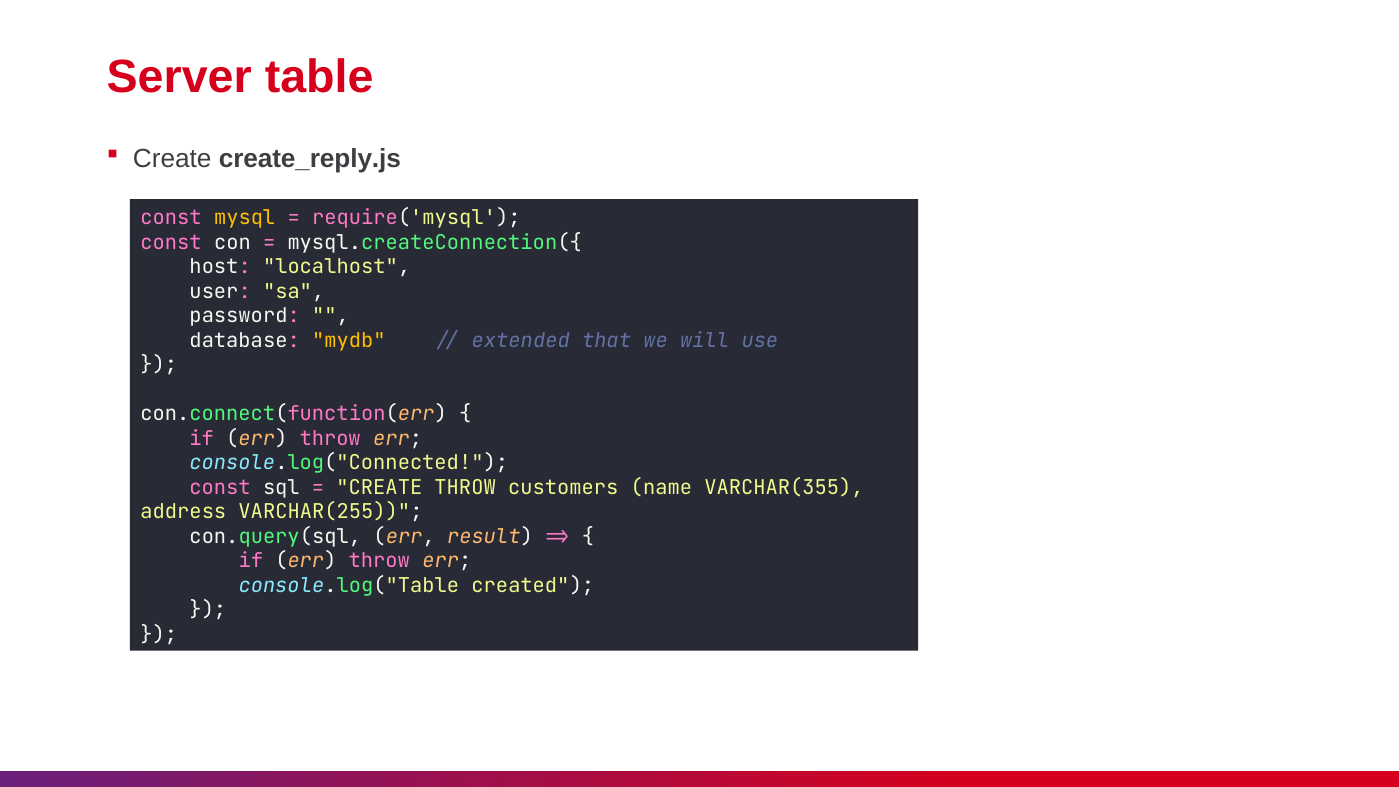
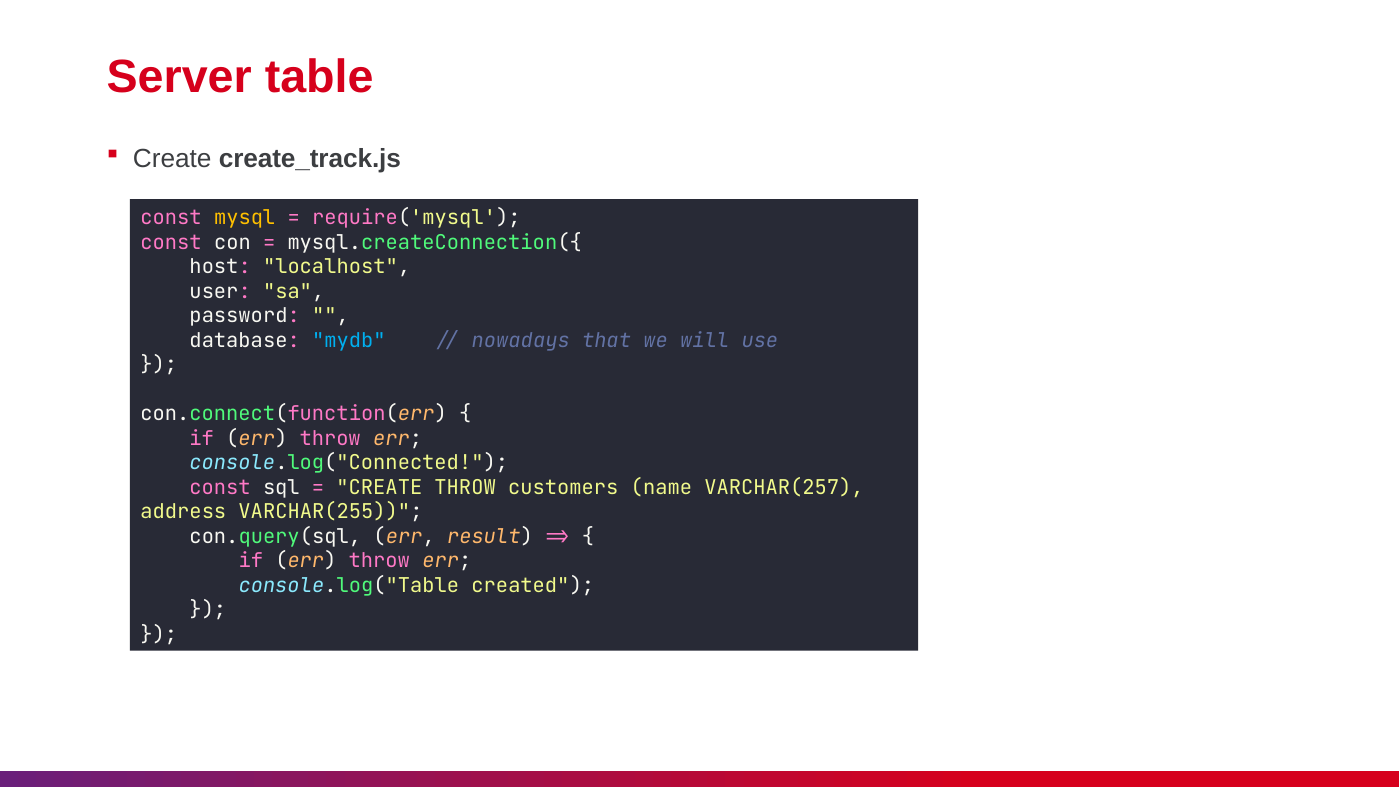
create_reply.js: create_reply.js -> create_track.js
mydb colour: yellow -> light blue
extended: extended -> nowadays
VARCHAR(355: VARCHAR(355 -> VARCHAR(257
